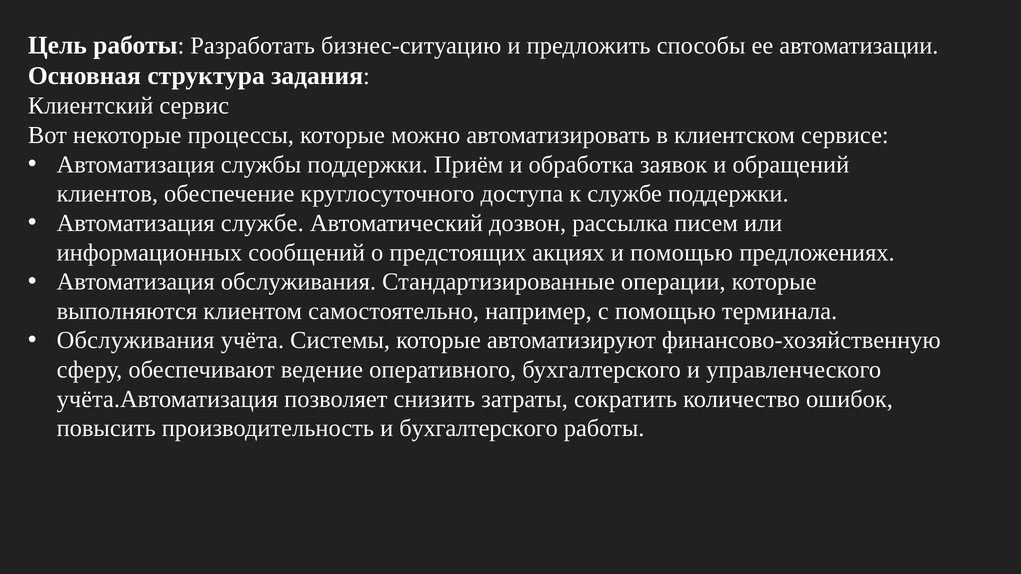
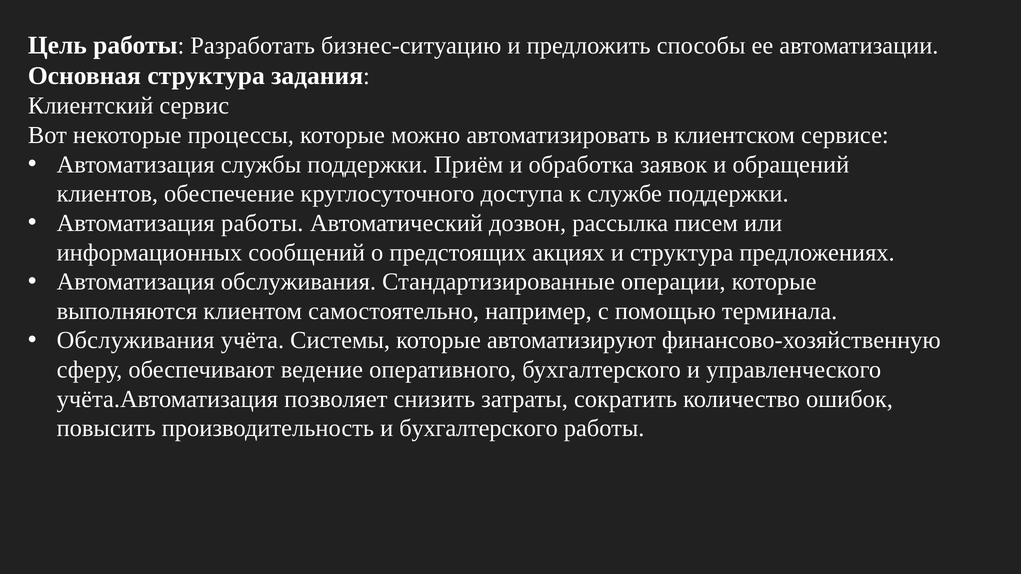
Автоматизация службе: службе -> работы
и помощью: помощью -> структура
